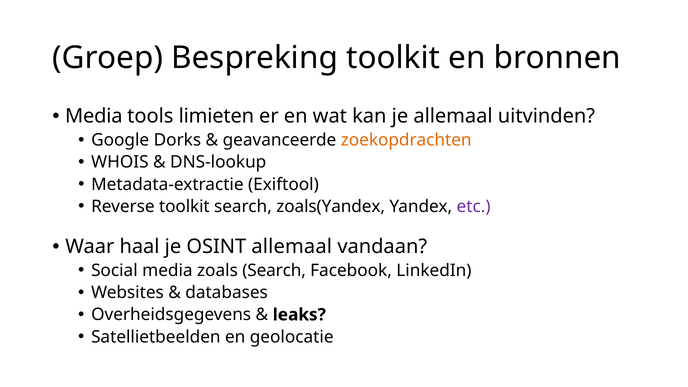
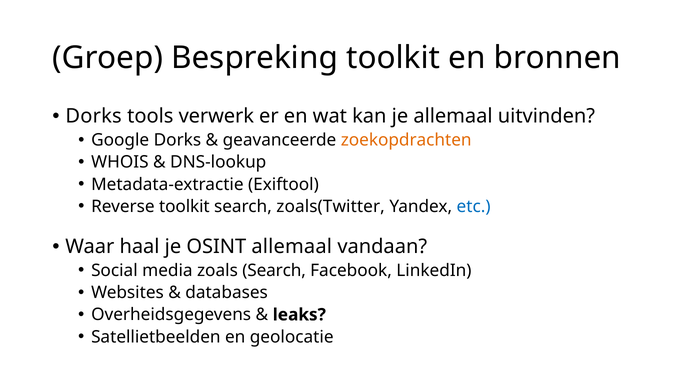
Media at (94, 116): Media -> Dorks
limieten: limieten -> verwerk
zoals(Yandex: zoals(Yandex -> zoals(Twitter
etc colour: purple -> blue
